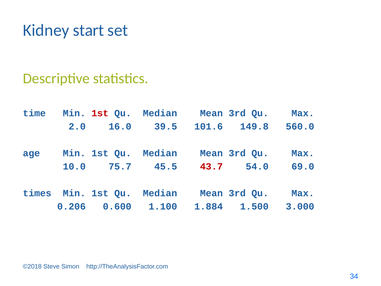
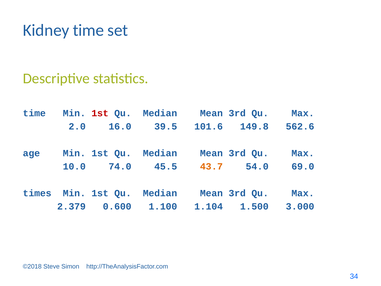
Kidney start: start -> time
560.0: 560.0 -> 562.6
75.7: 75.7 -> 74.0
43.7 colour: red -> orange
0.206: 0.206 -> 2.379
1.884: 1.884 -> 1.104
